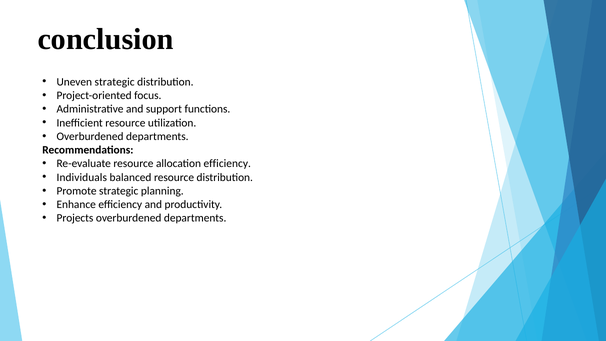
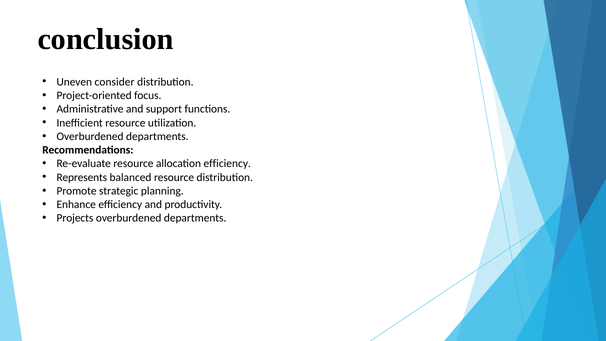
Uneven strategic: strategic -> consider
Individuals: Individuals -> Represents
